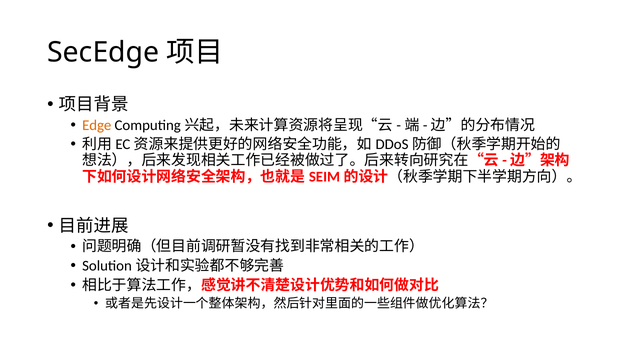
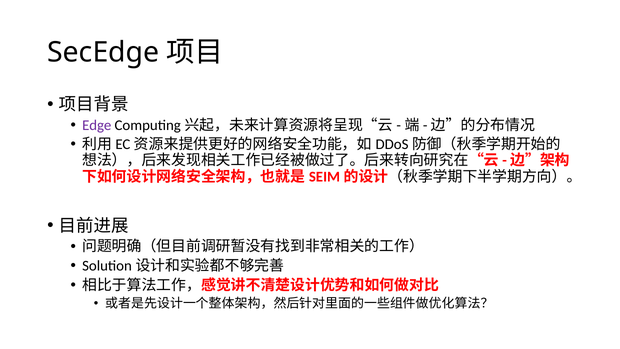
Edge colour: orange -> purple
